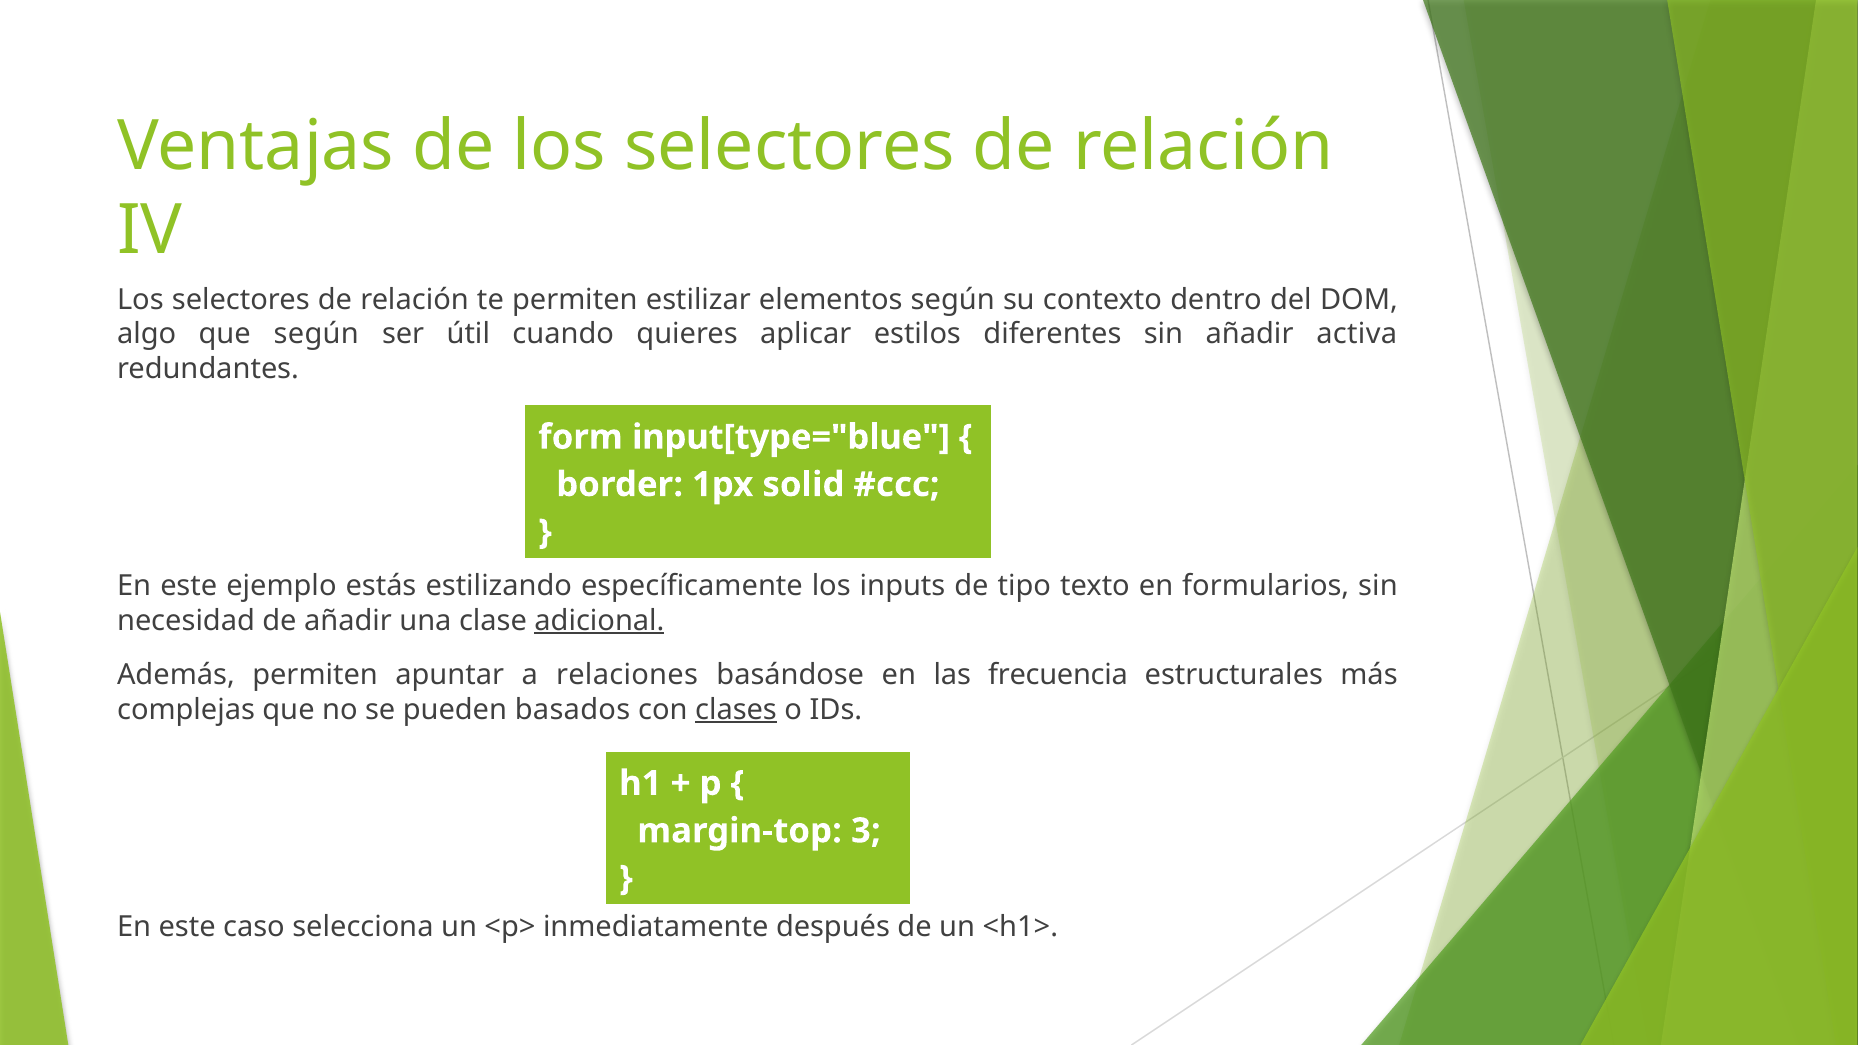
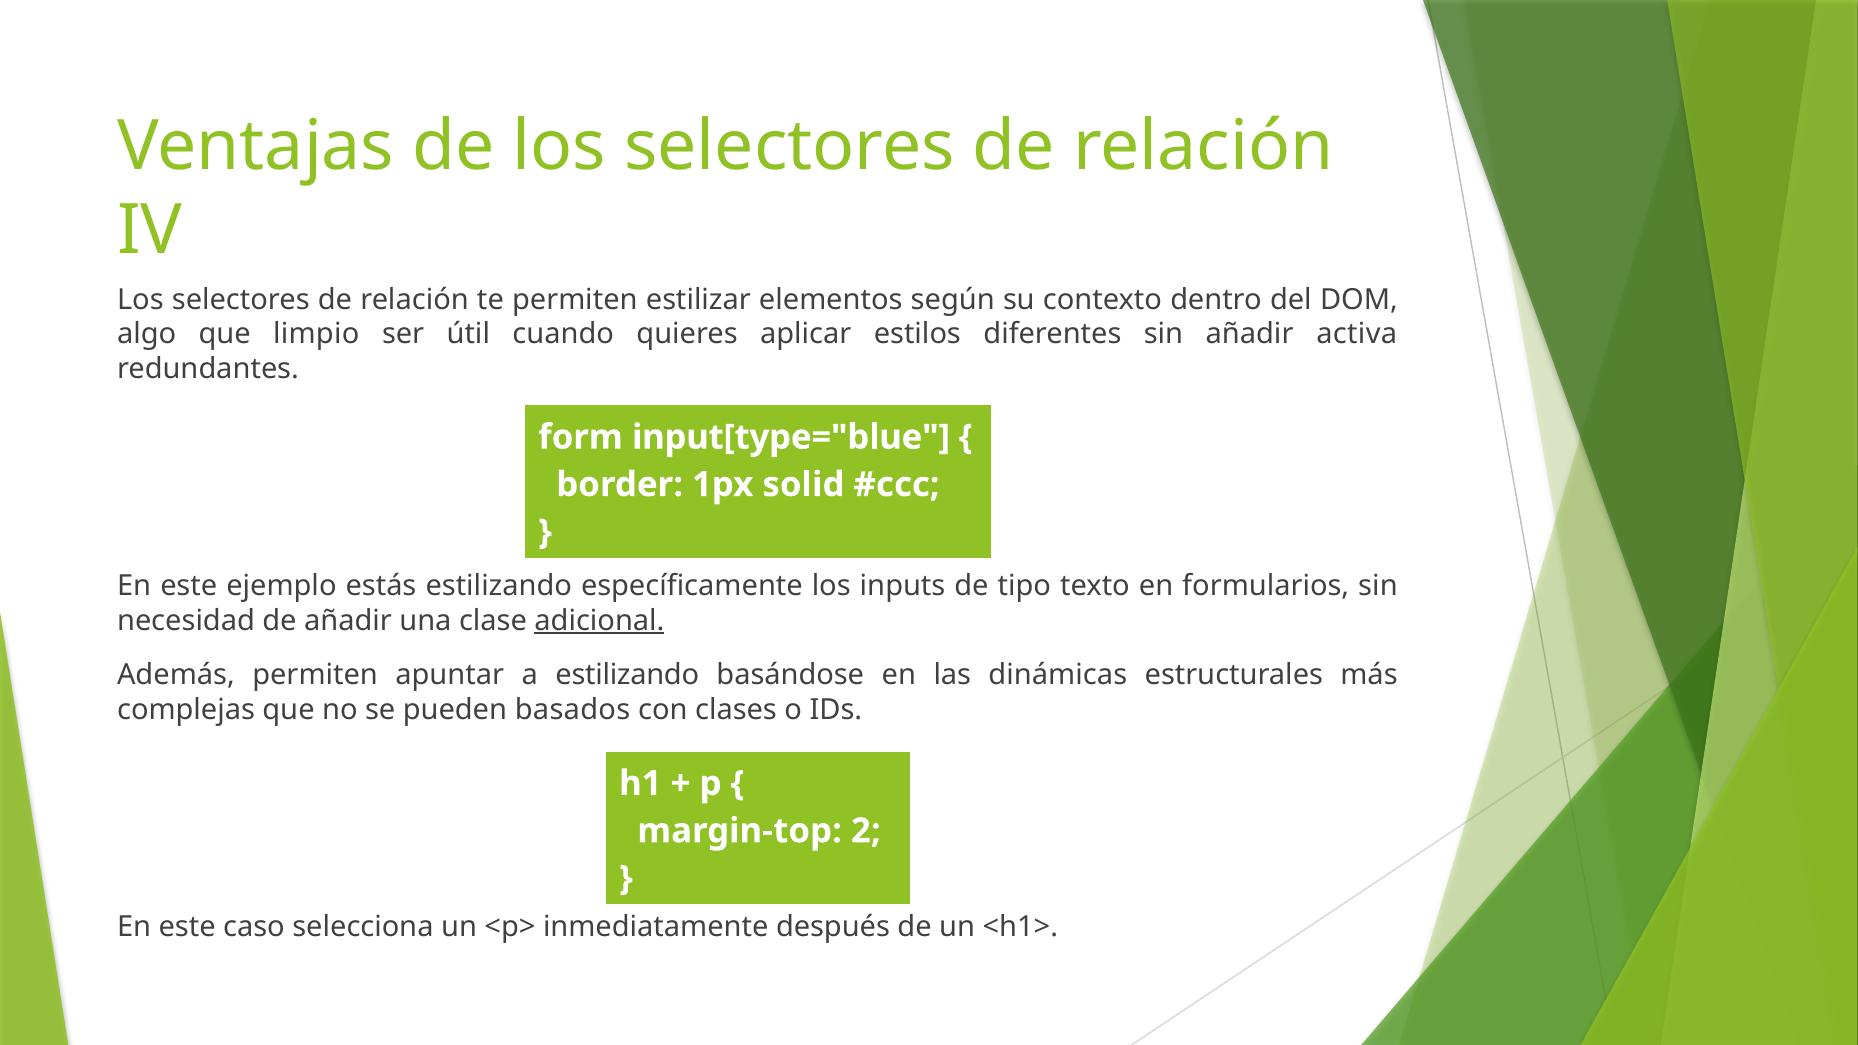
que según: según -> limpio
a relaciones: relaciones -> estilizando
frecuencia: frecuencia -> dinámicas
clases underline: present -> none
3: 3 -> 2
